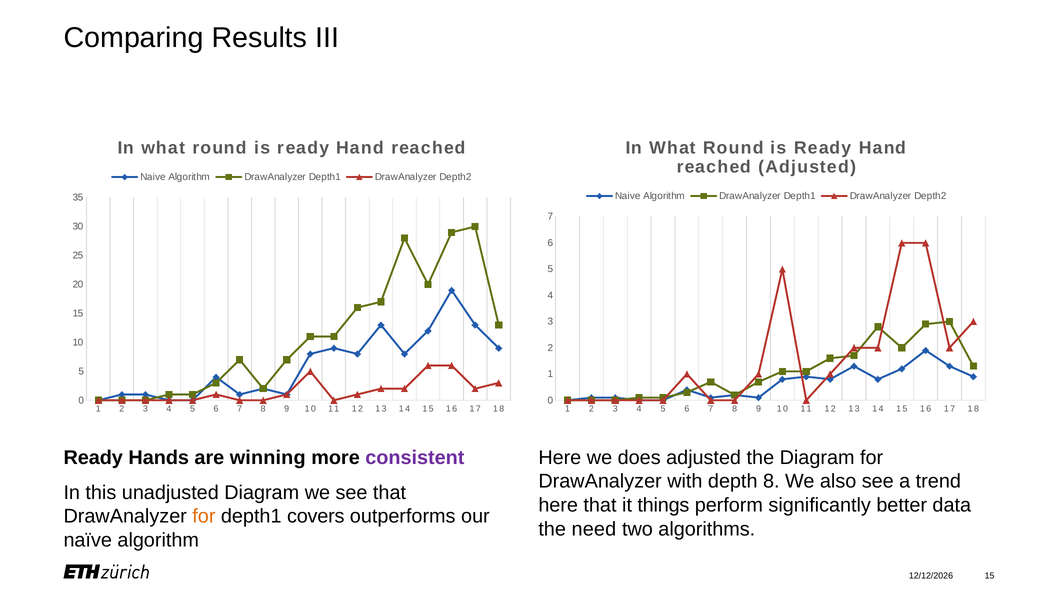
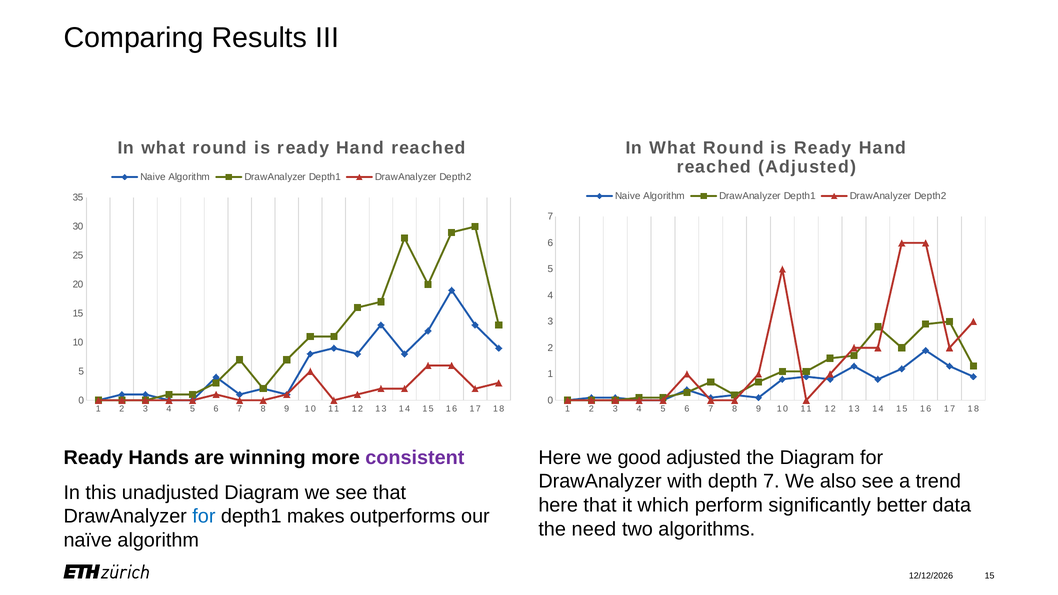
does: does -> good
depth 8: 8 -> 7
things: things -> which
for at (204, 516) colour: orange -> blue
covers: covers -> makes
